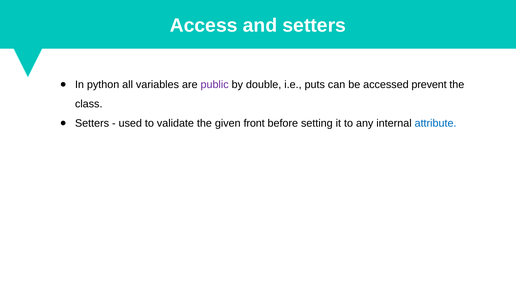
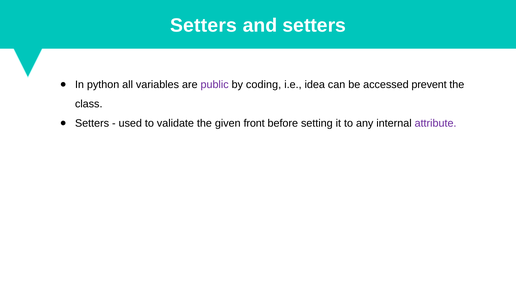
Access at (204, 26): Access -> Setters
double: double -> coding
puts: puts -> idea
attribute colour: blue -> purple
